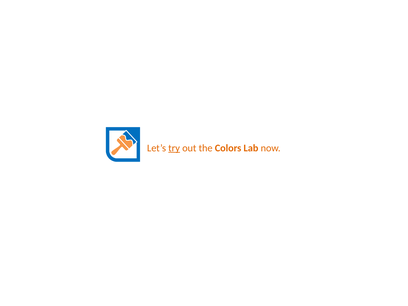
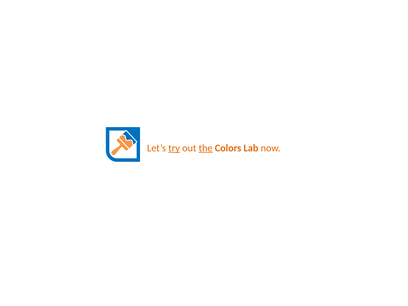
the underline: none -> present
